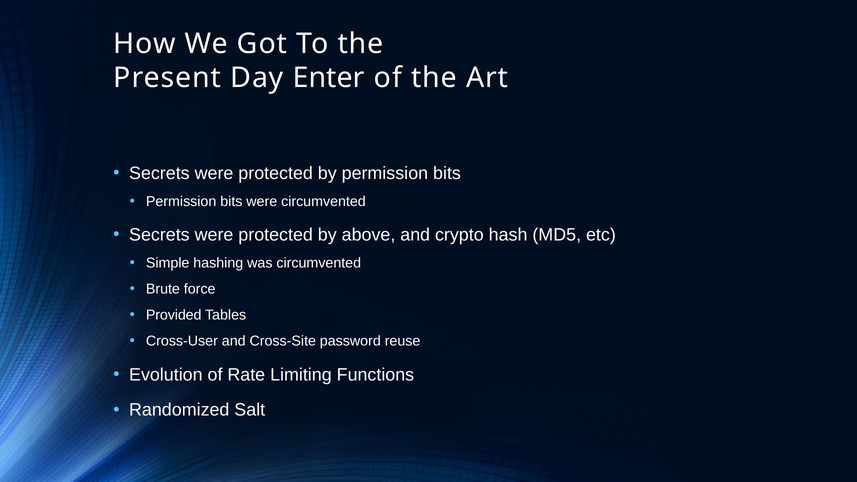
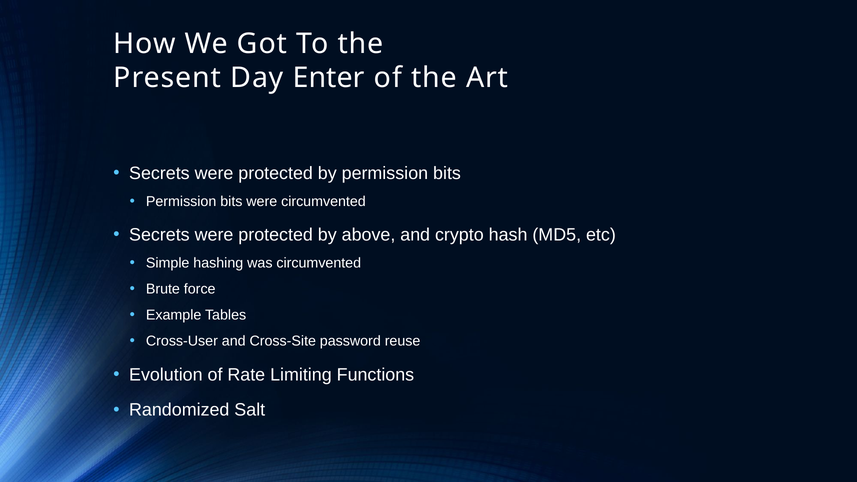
Provided: Provided -> Example
